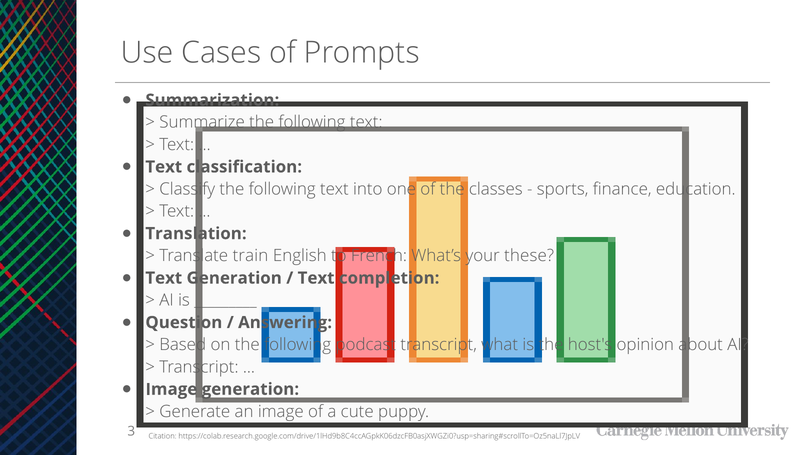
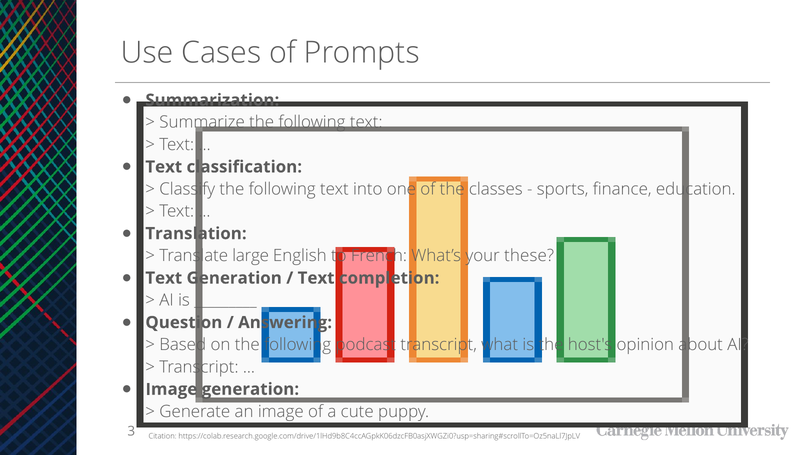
train: train -> large
